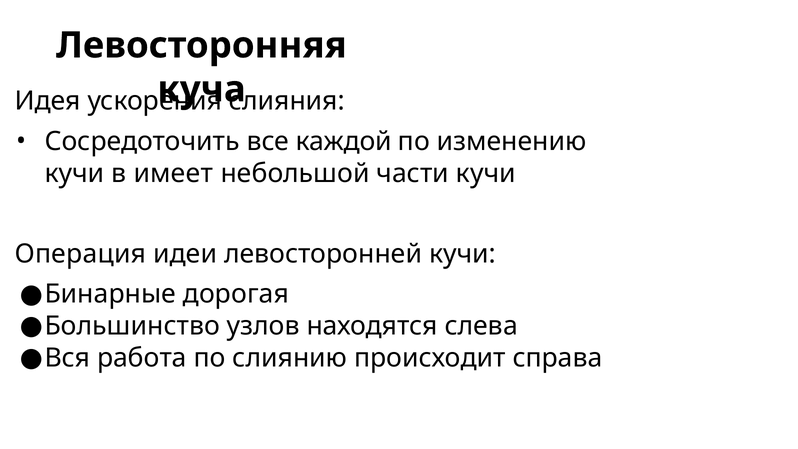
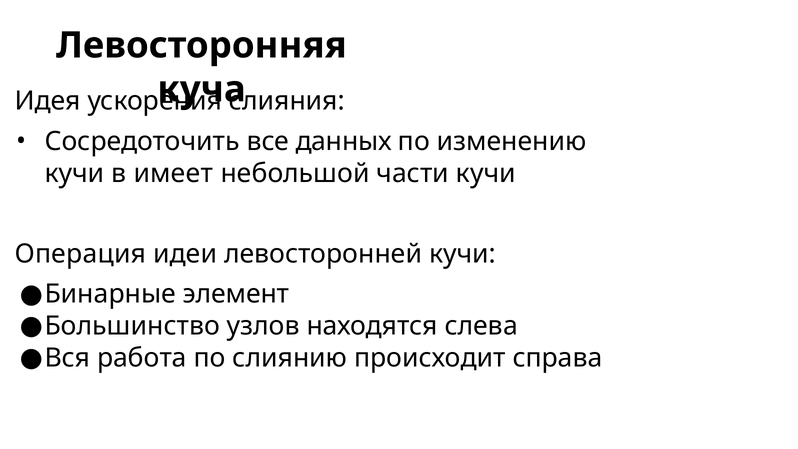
каждой: каждой -> данных
дорогая: дорогая -> элемент
